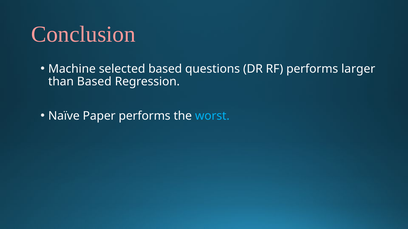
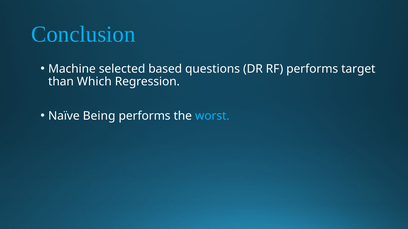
Conclusion colour: pink -> light blue
larger: larger -> target
than Based: Based -> Which
Paper: Paper -> Being
